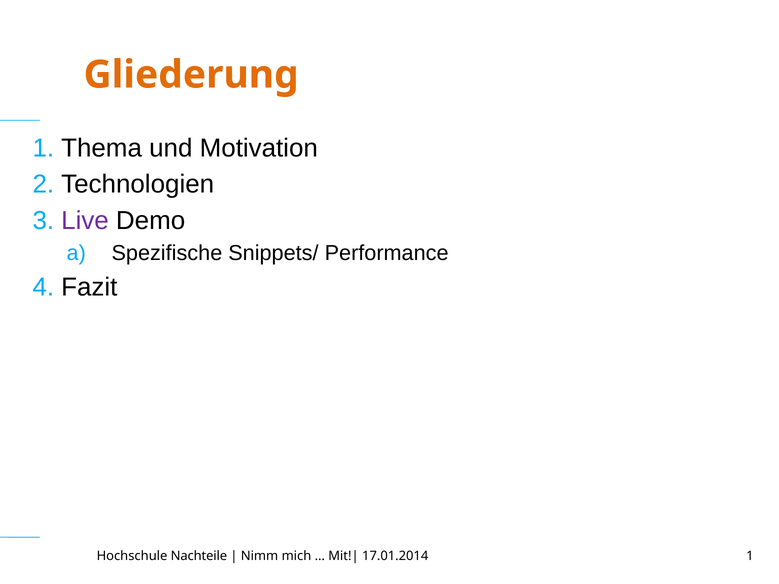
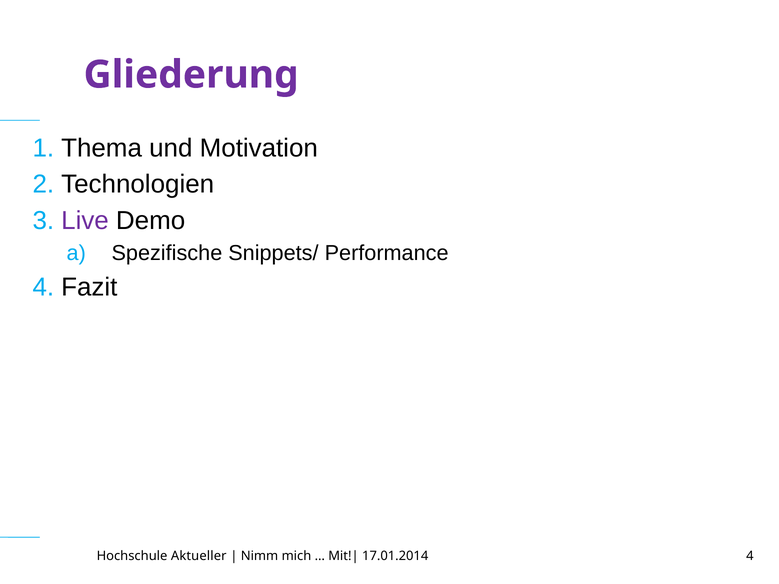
Gliederung colour: orange -> purple
Nachteile: Nachteile -> Aktueller
17.01.2014 1: 1 -> 4
